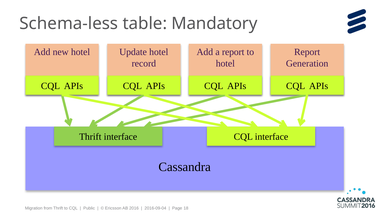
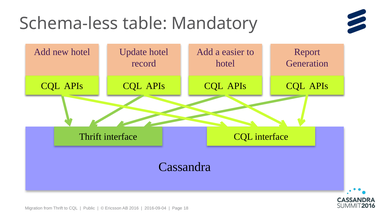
a report: report -> easier
